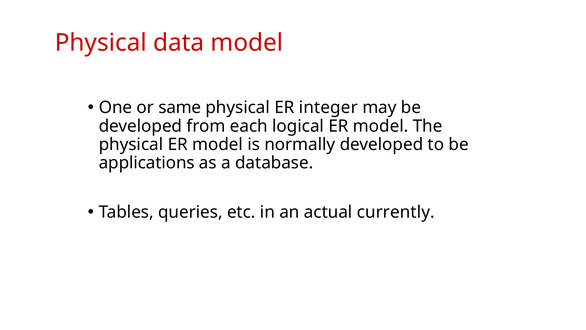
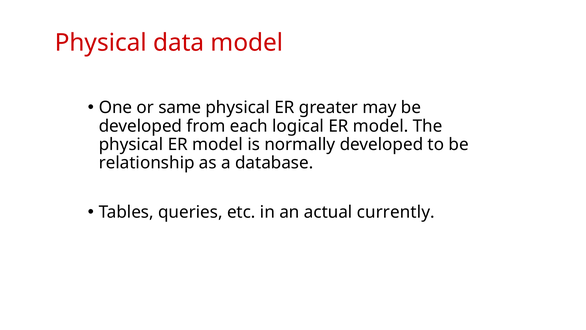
integer: integer -> greater
applications: applications -> relationship
